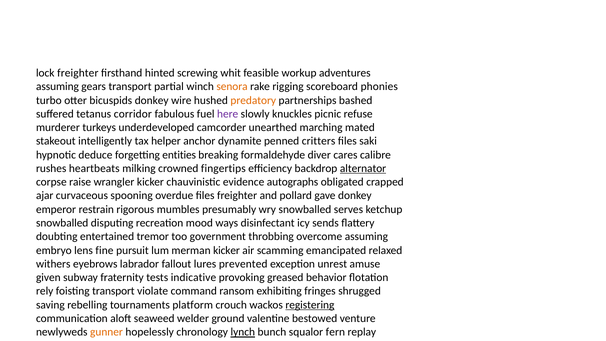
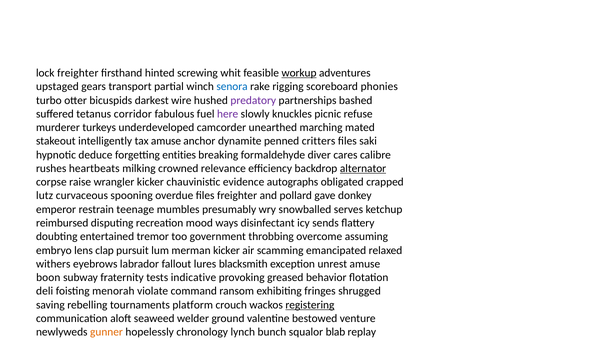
workup underline: none -> present
assuming at (57, 87): assuming -> upstaged
senora colour: orange -> blue
bicuspids donkey: donkey -> darkest
predatory colour: orange -> purple
tax helper: helper -> amuse
crowned fingertips: fingertips -> relevance
ajar at (45, 196): ajar -> lutz
restrain rigorous: rigorous -> teenage
snowballed at (62, 223): snowballed -> reimbursed
fine: fine -> clap
lures prevented: prevented -> blacksmith
given at (48, 277): given -> boon
rely: rely -> deli
foisting transport: transport -> menorah
lynch underline: present -> none
squalor fern: fern -> blab
